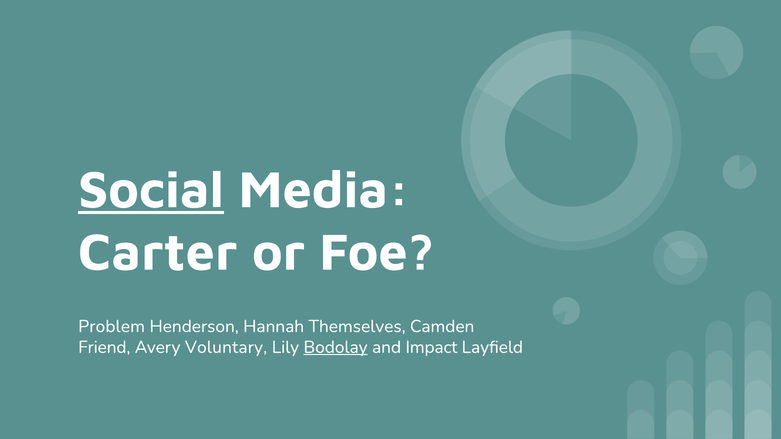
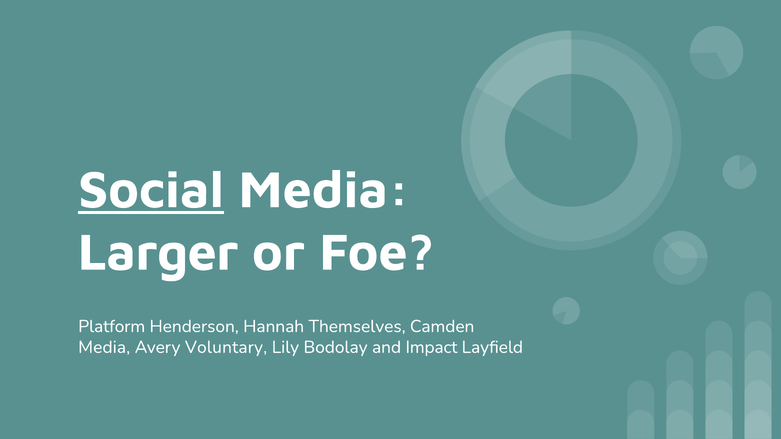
Carter: Carter -> Larger
Problem: Problem -> Platform
Friend at (104, 347): Friend -> Media
Bodolay underline: present -> none
